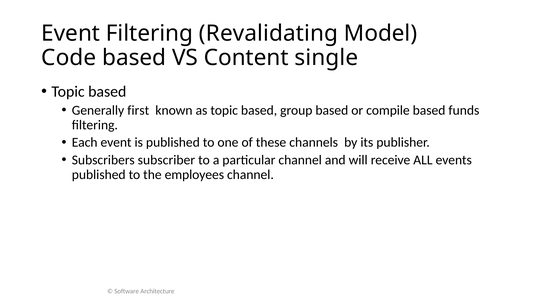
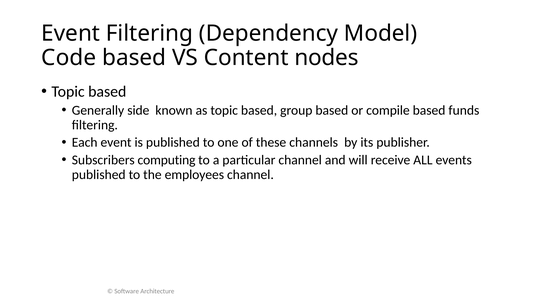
Revalidating: Revalidating -> Dependency
single: single -> nodes
first: first -> side
subscriber: subscriber -> computing
